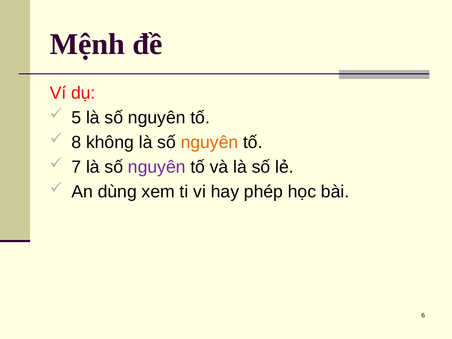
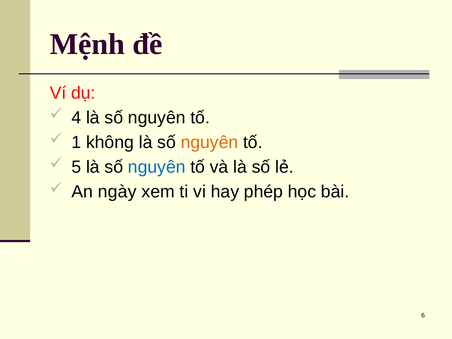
5: 5 -> 4
8: 8 -> 1
7: 7 -> 5
nguyên at (157, 167) colour: purple -> blue
dùng: dùng -> ngày
